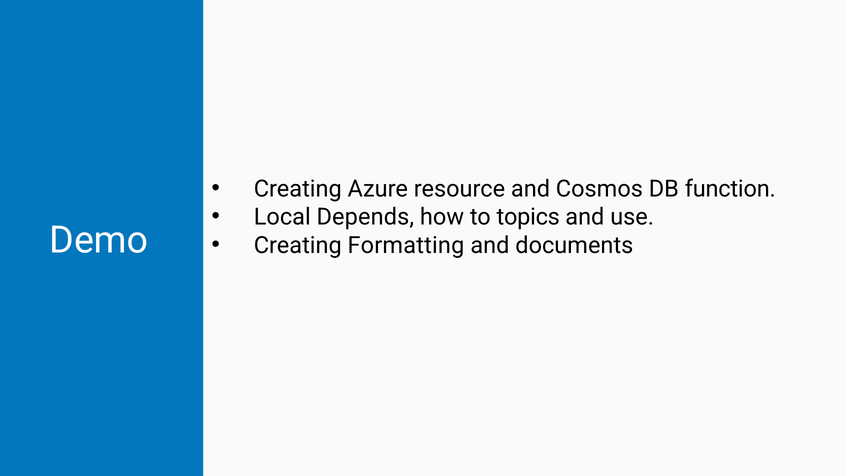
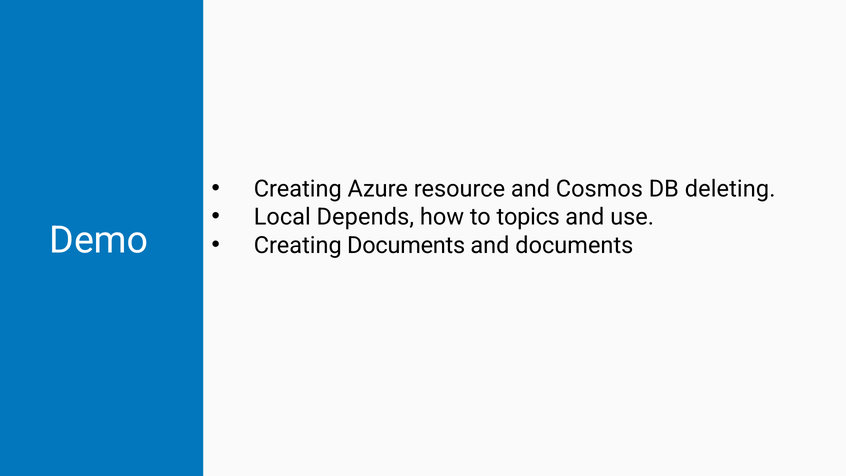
function: function -> deleting
Creating Formatting: Formatting -> Documents
